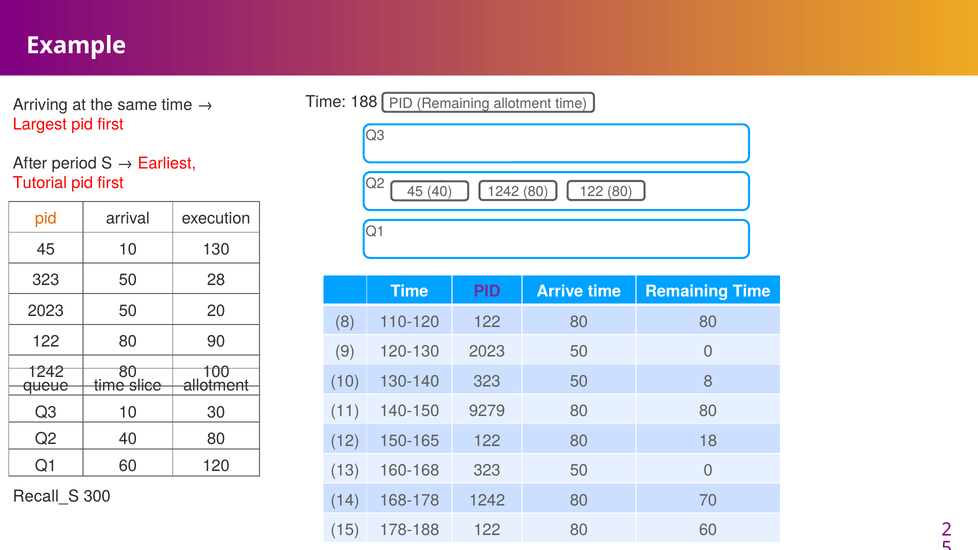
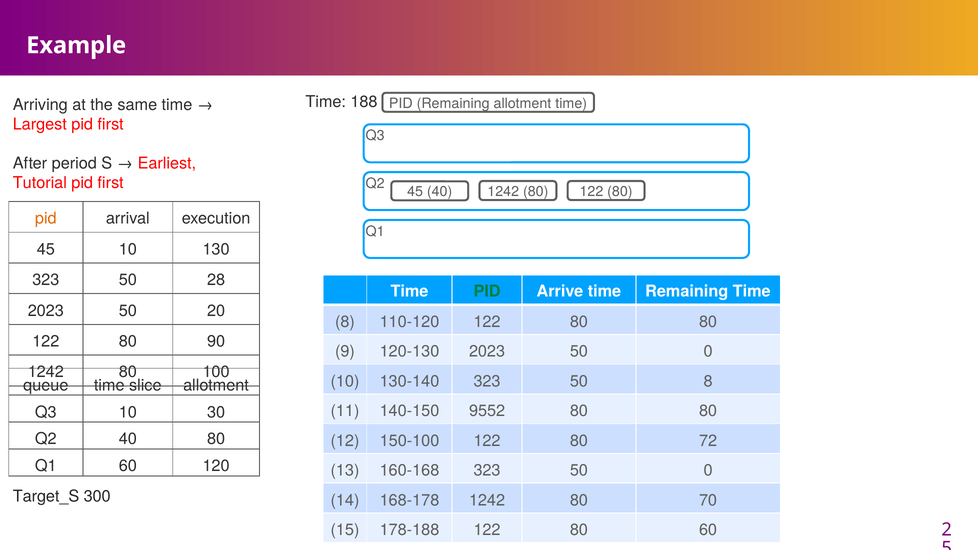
PID at (487, 292) colour: purple -> green
9279: 9279 -> 9552
150-165: 150-165 -> 150-100
18: 18 -> 72
Recall_S: Recall_S -> Target_S
